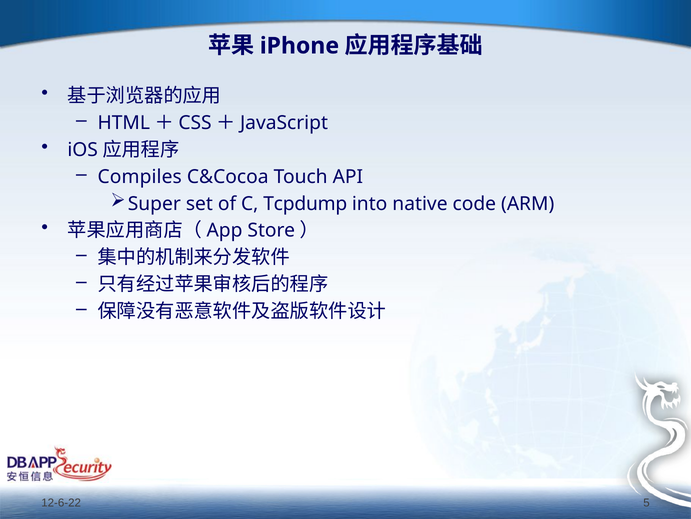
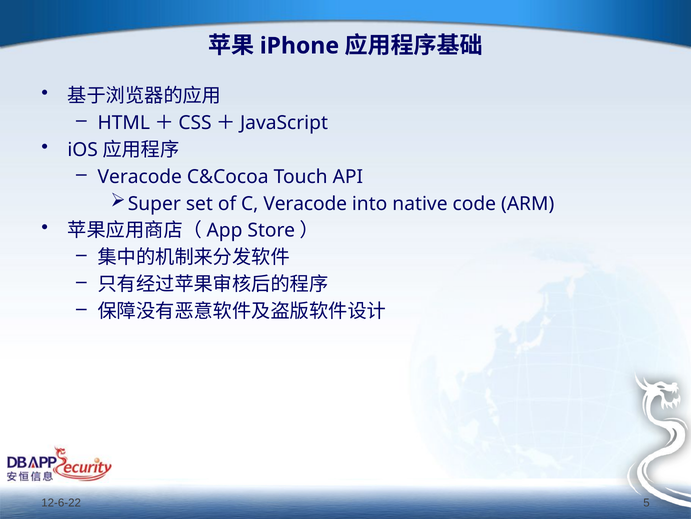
Compiles at (140, 177): Compiles -> Veracode
C Tcpdump: Tcpdump -> Veracode
